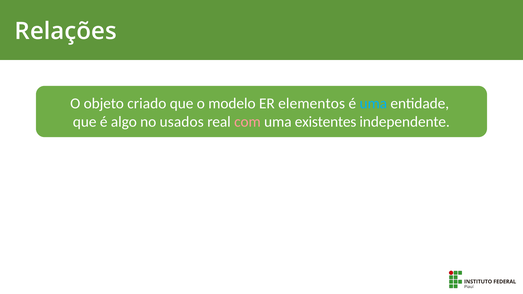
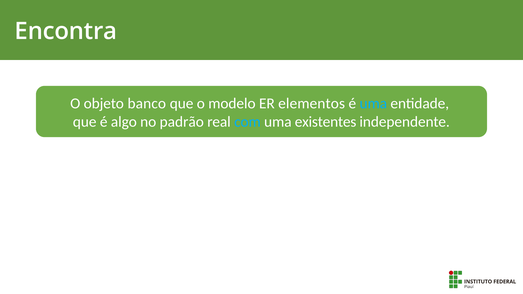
Relações: Relações -> Encontra
criado: criado -> banco
usados: usados -> padrão
com colour: pink -> light blue
